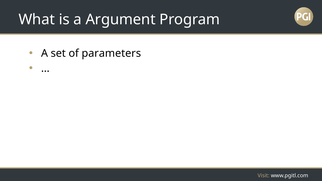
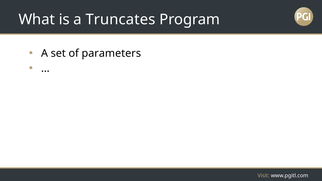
Argument: Argument -> Truncates
